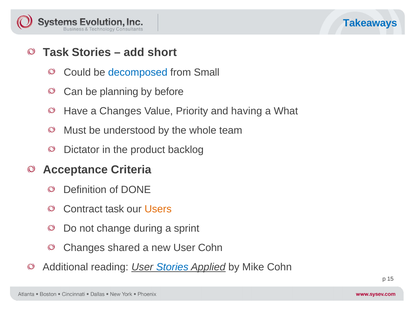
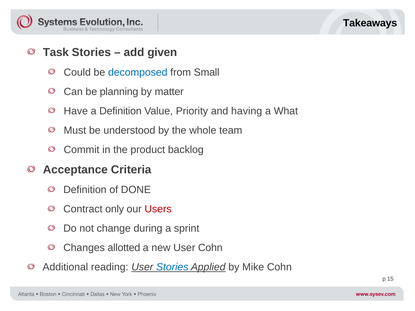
Takeaways colour: blue -> black
short: short -> given
before: before -> matter
a Changes: Changes -> Definition
Dictator: Dictator -> Commit
Contract task: task -> only
Users colour: orange -> red
shared: shared -> allotted
